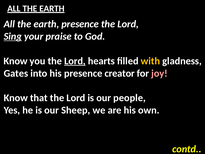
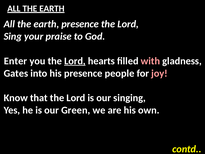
Sing underline: present -> none
Know at (16, 61): Know -> Enter
with colour: yellow -> pink
creator: creator -> people
people: people -> singing
Sheep: Sheep -> Green
